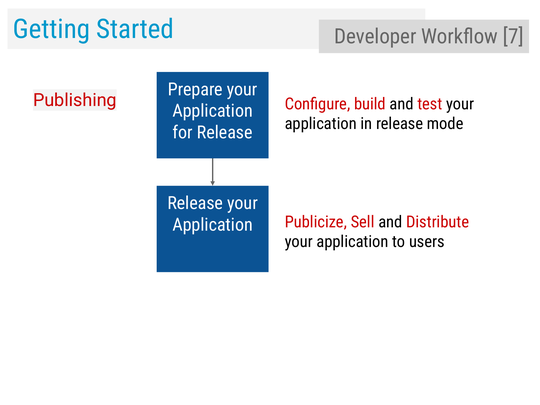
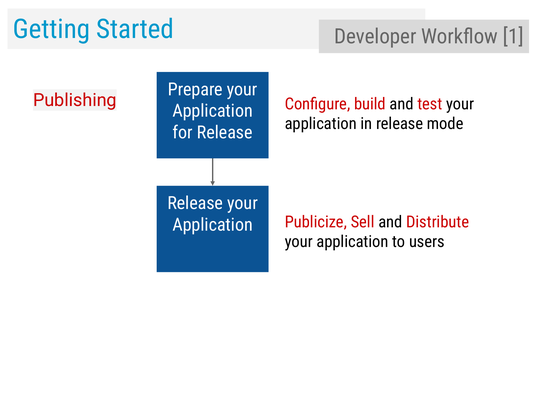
7: 7 -> 1
